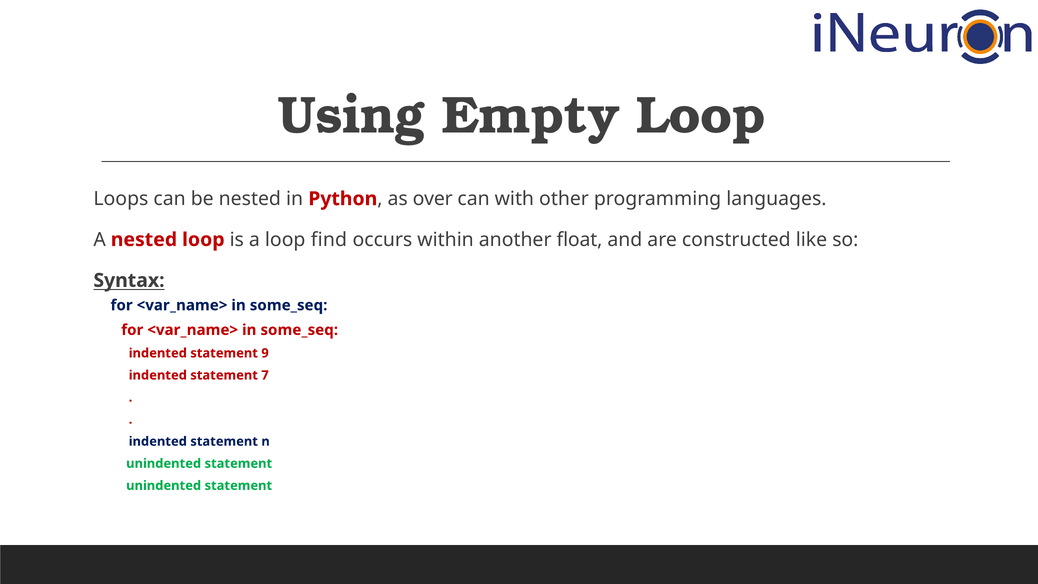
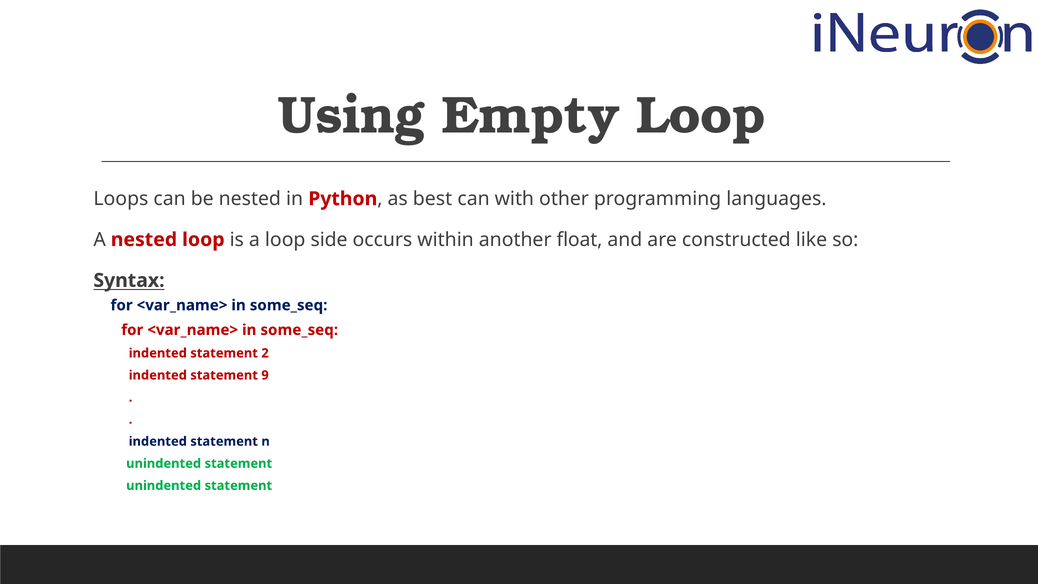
over: over -> best
find: find -> side
9: 9 -> 2
7: 7 -> 9
